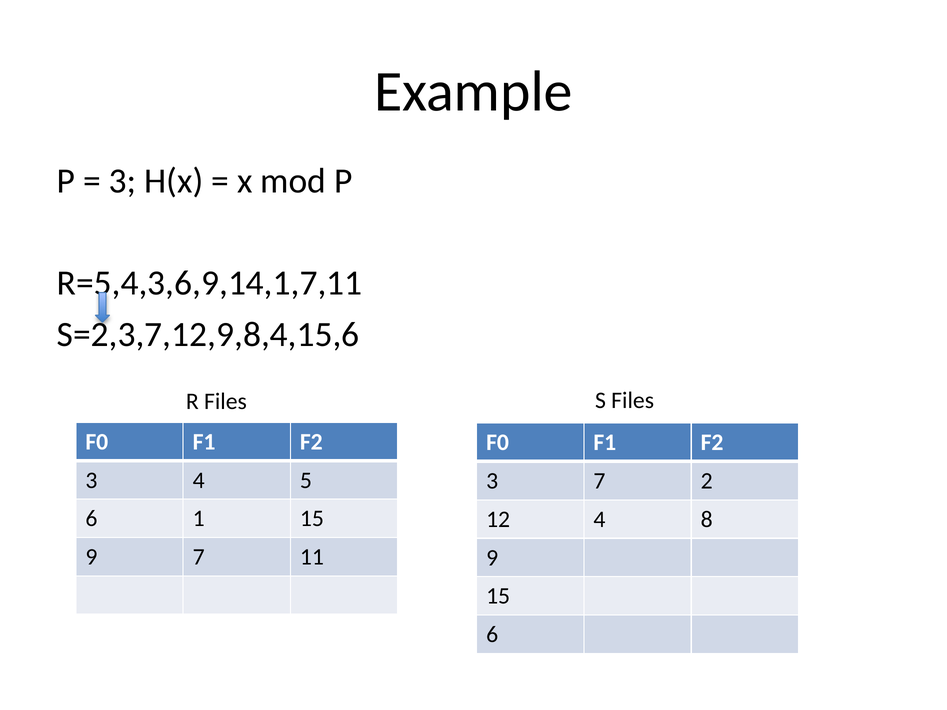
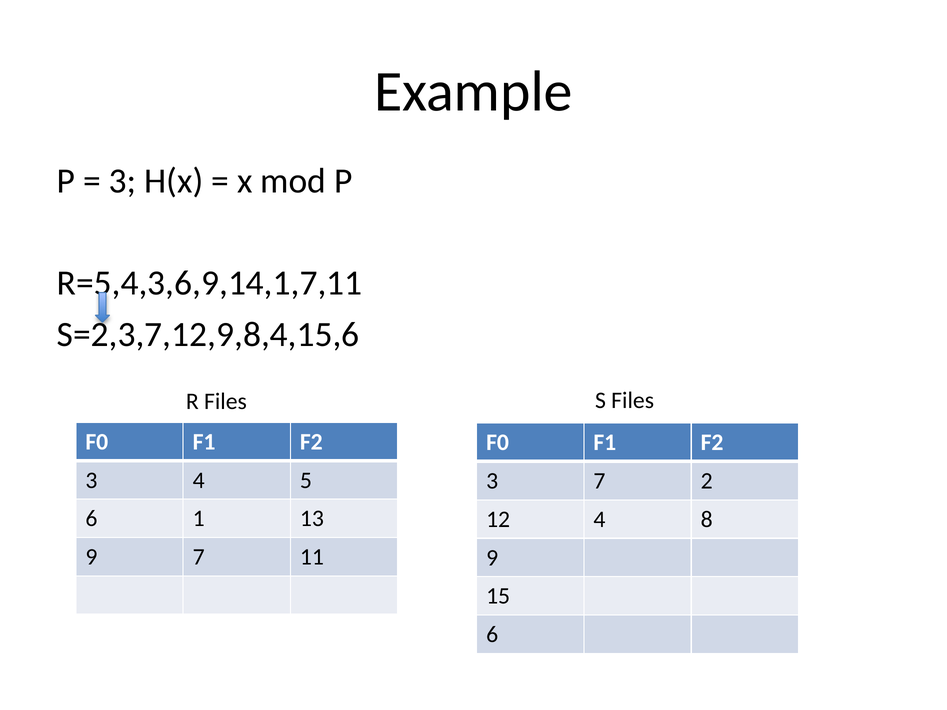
1 15: 15 -> 13
